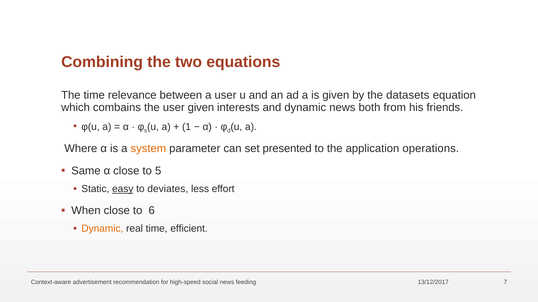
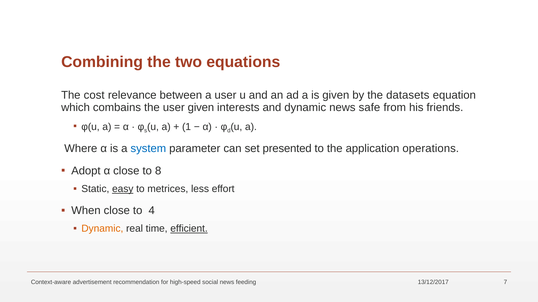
The time: time -> cost
both: both -> safe
system colour: orange -> blue
Same: Same -> Adopt
5: 5 -> 8
deviates: deviates -> metrices
6: 6 -> 4
efficient underline: none -> present
